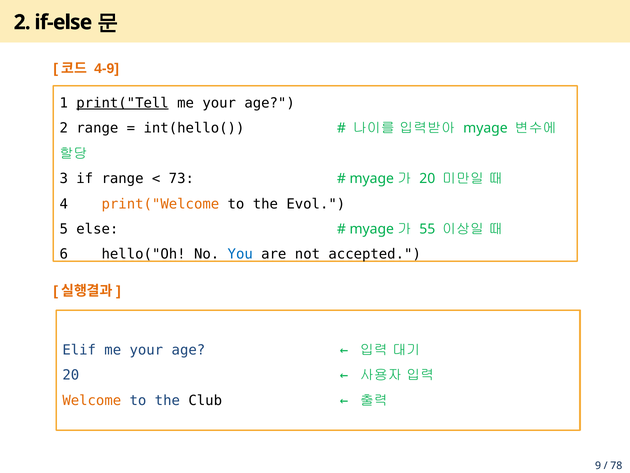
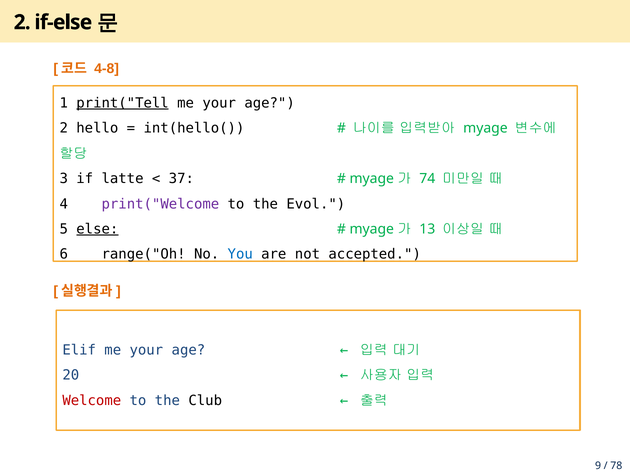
4-9: 4-9 -> 4-8
2 range: range -> hello
if range: range -> latte
73: 73 -> 37
20 at (427, 179): 20 -> 74
print("Welcome colour: orange -> purple
else underline: none -> present
55: 55 -> 13
hello("Oh: hello("Oh -> range("Oh
Welcome colour: orange -> red
